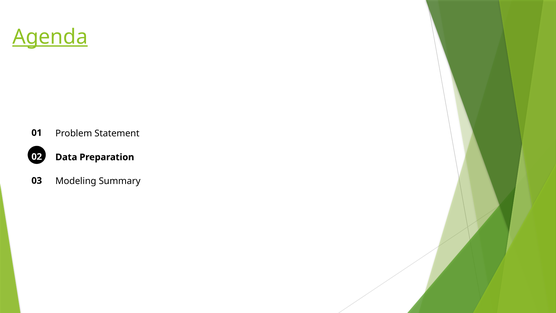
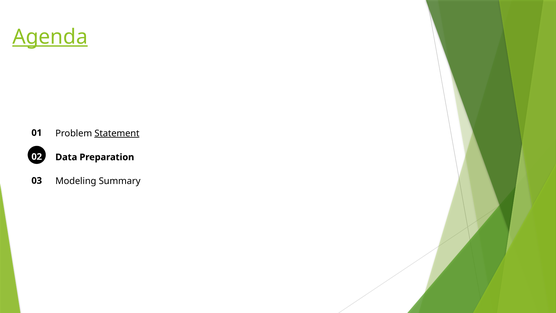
Statement underline: none -> present
